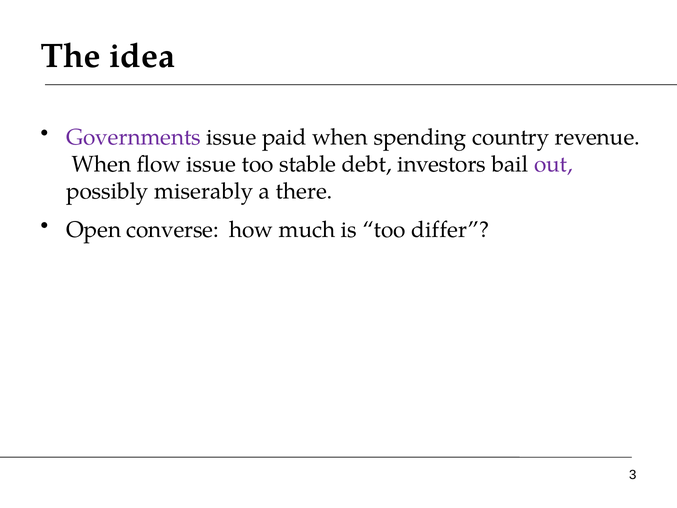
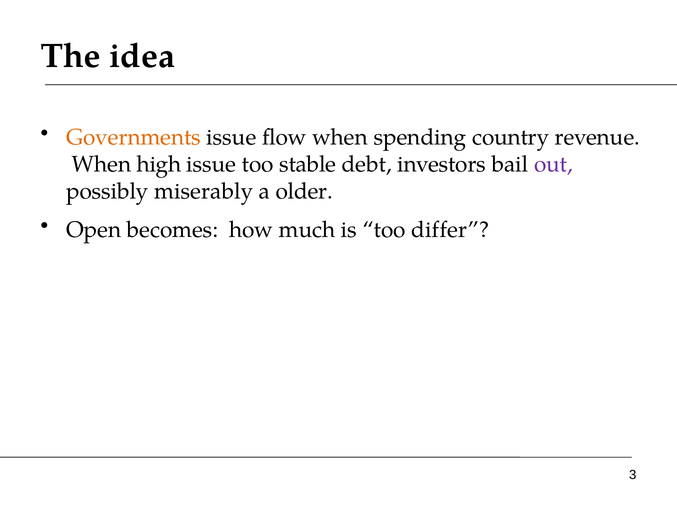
Governments colour: purple -> orange
paid: paid -> flow
flow: flow -> high
there: there -> older
converse: converse -> becomes
